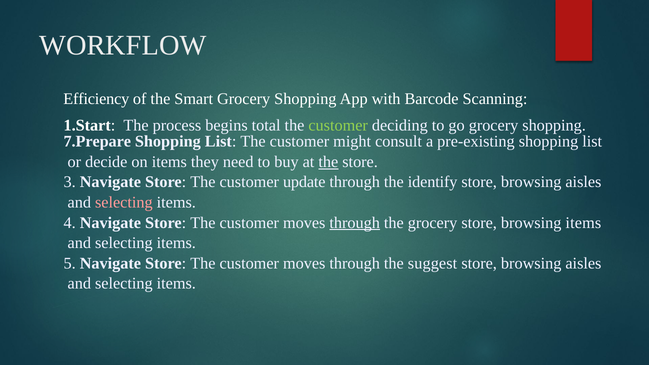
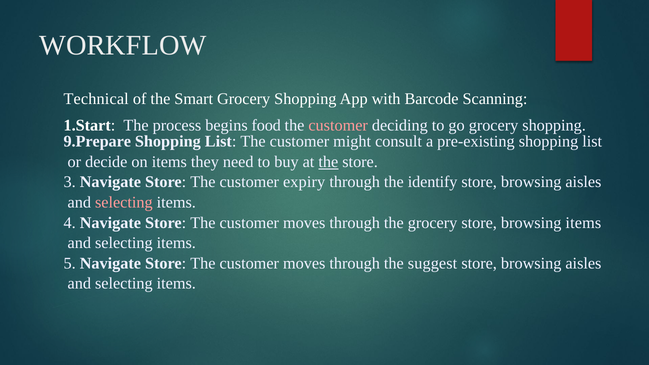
Efficiency: Efficiency -> Technical
total: total -> food
customer at (338, 125) colour: light green -> pink
7.Prepare: 7.Prepare -> 9.Prepare
update: update -> expiry
through at (355, 223) underline: present -> none
